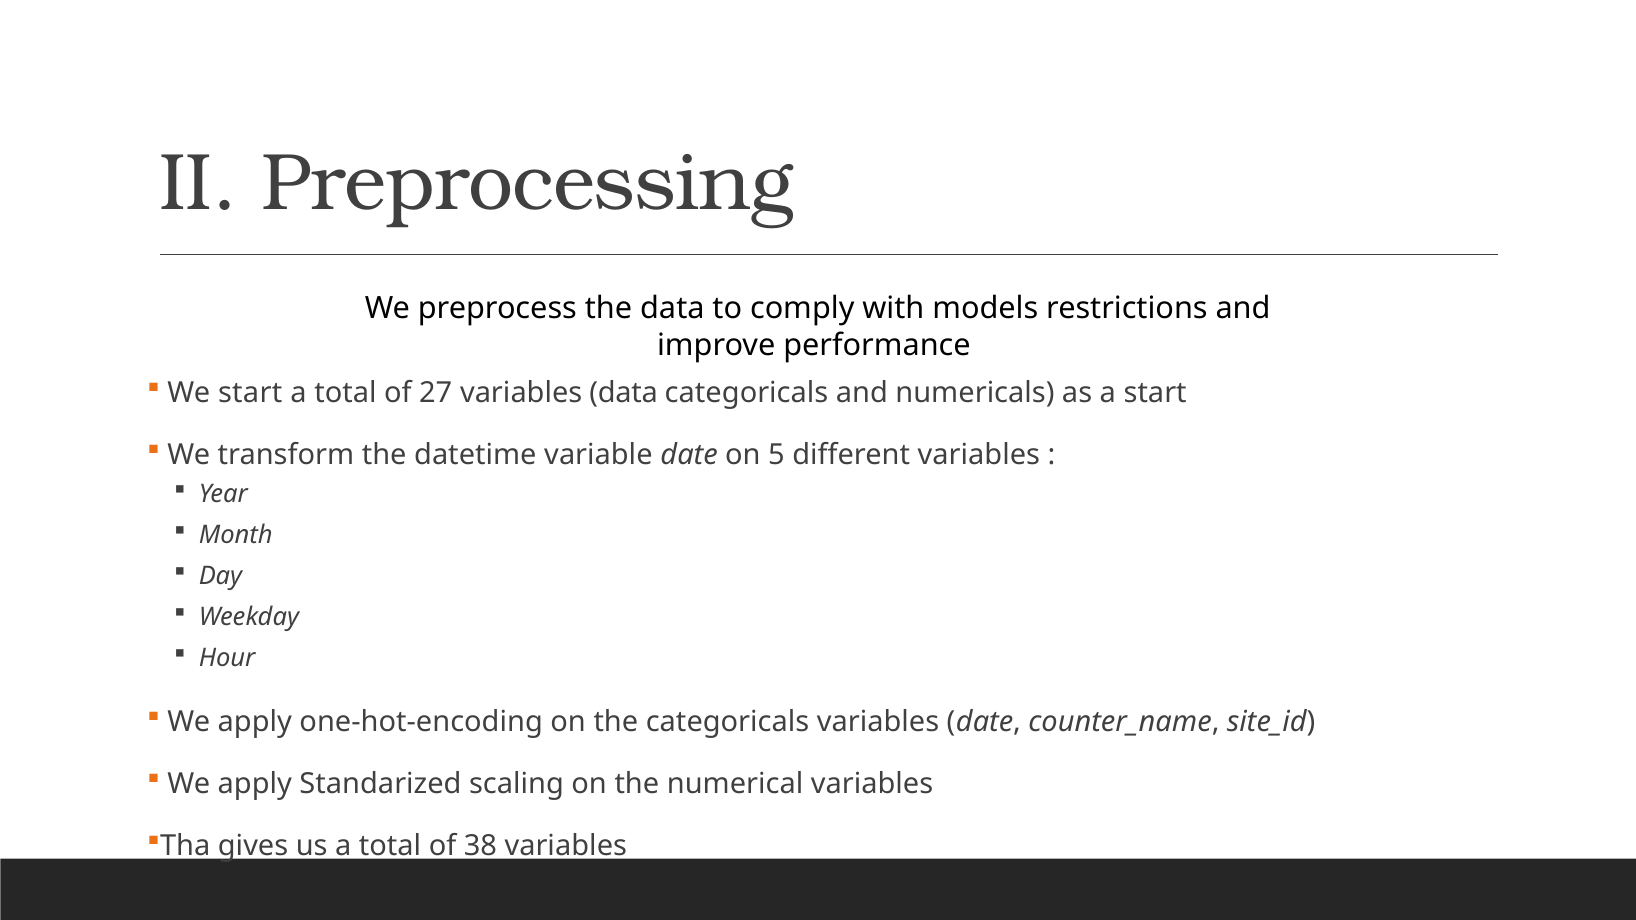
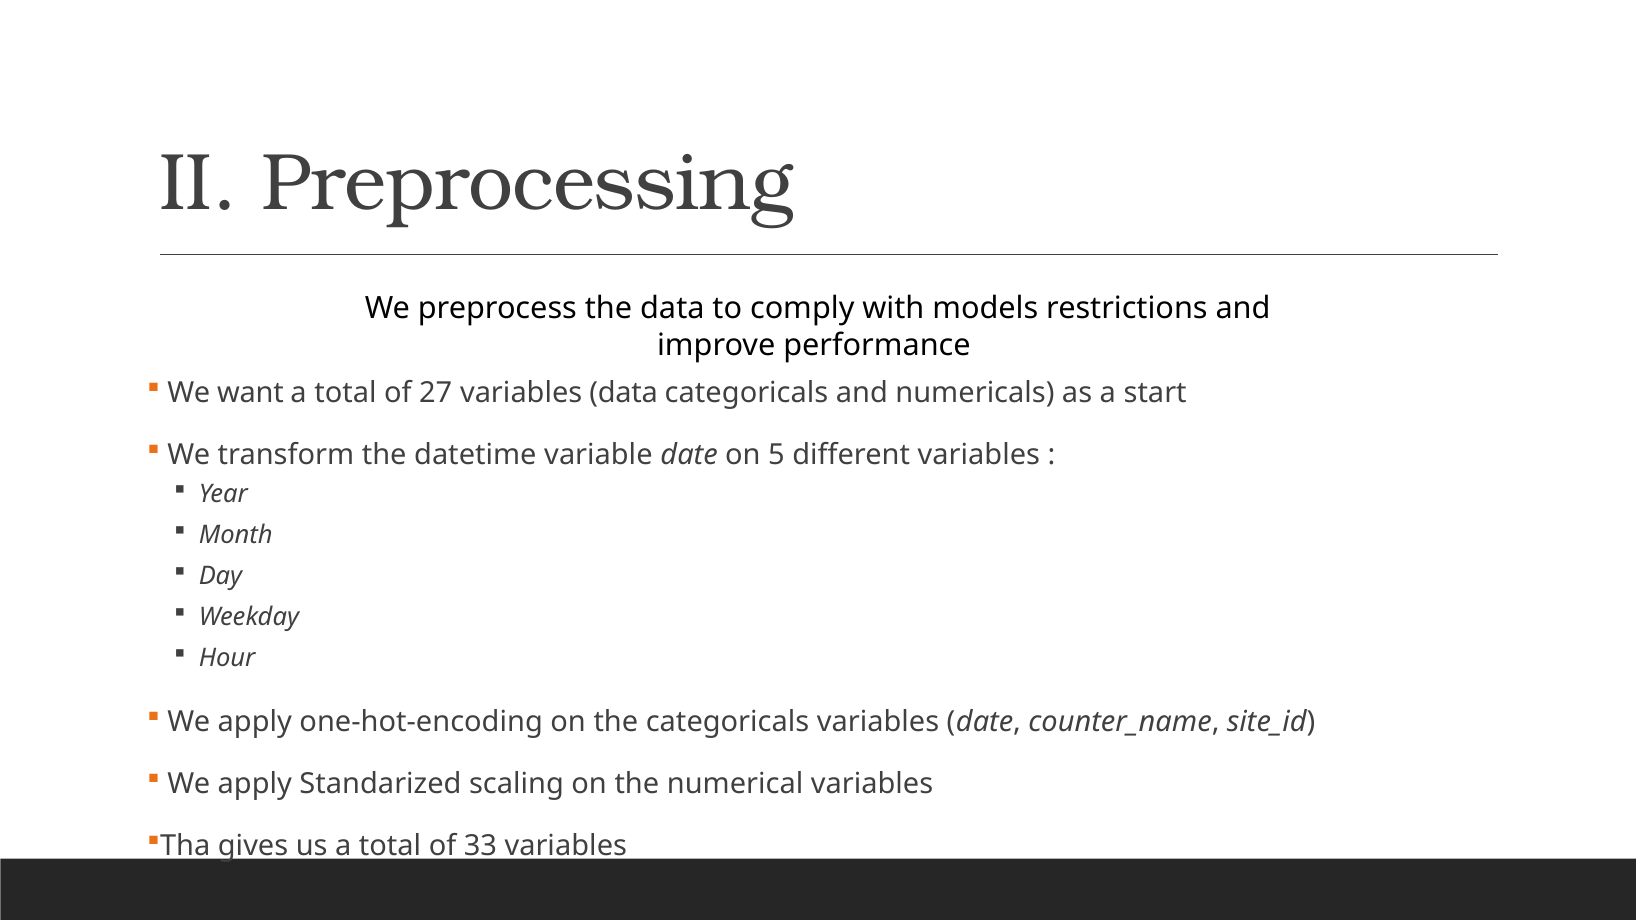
We start: start -> want
38: 38 -> 33
